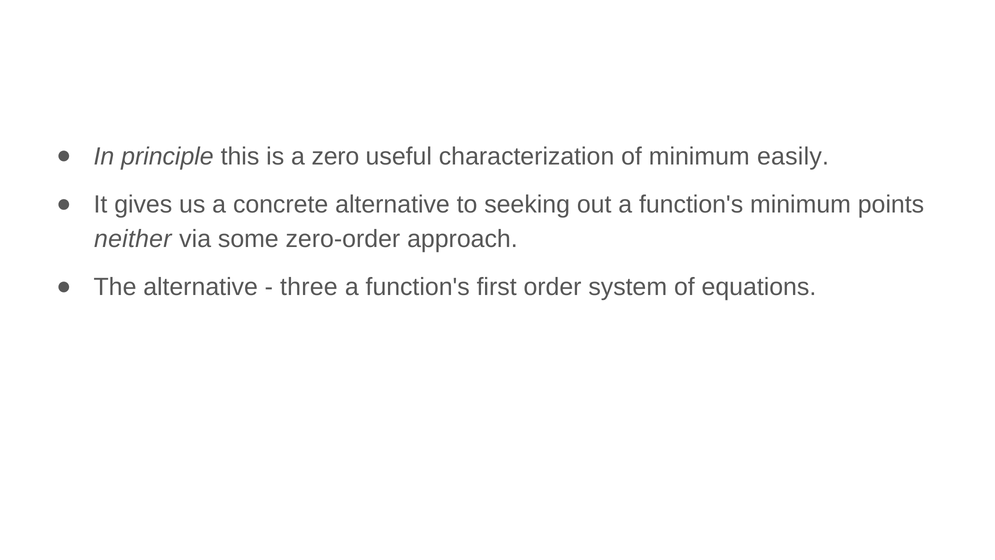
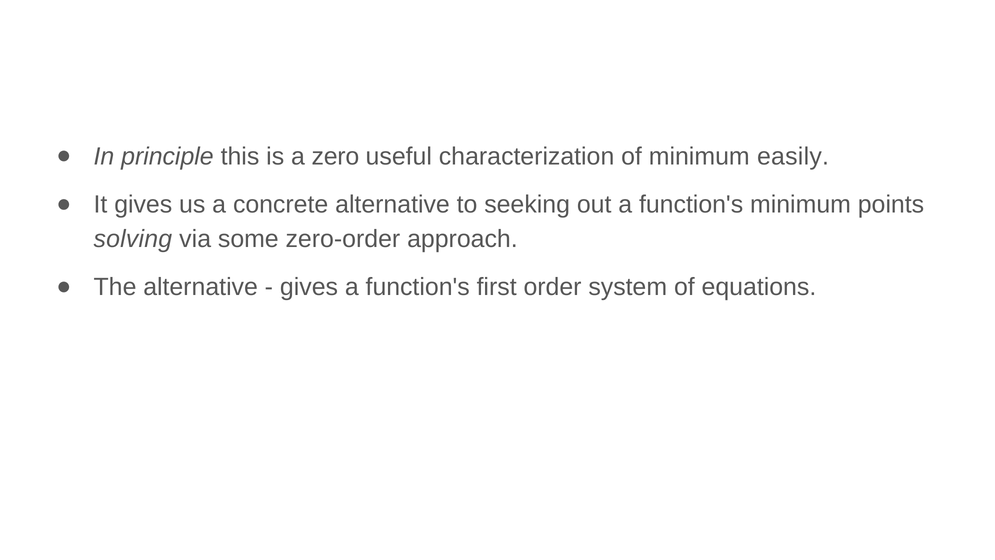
neither: neither -> solving
three at (309, 287): three -> gives
